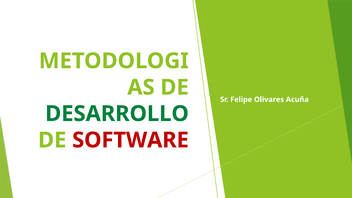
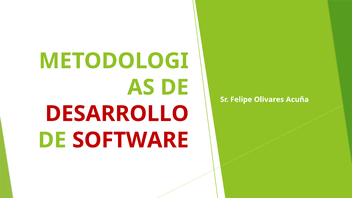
DESARROLLO colour: green -> red
